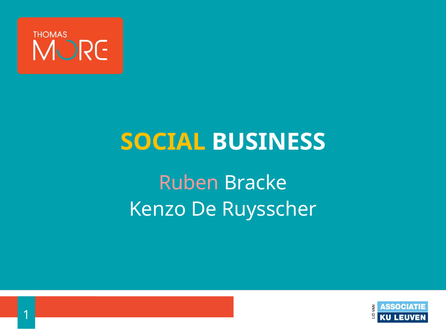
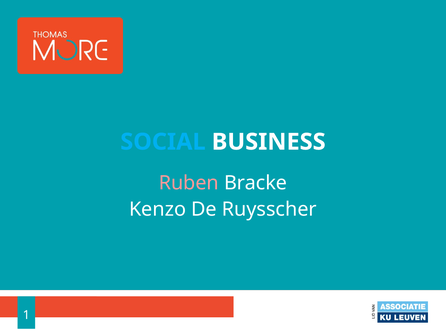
SOCIAL colour: yellow -> light blue
